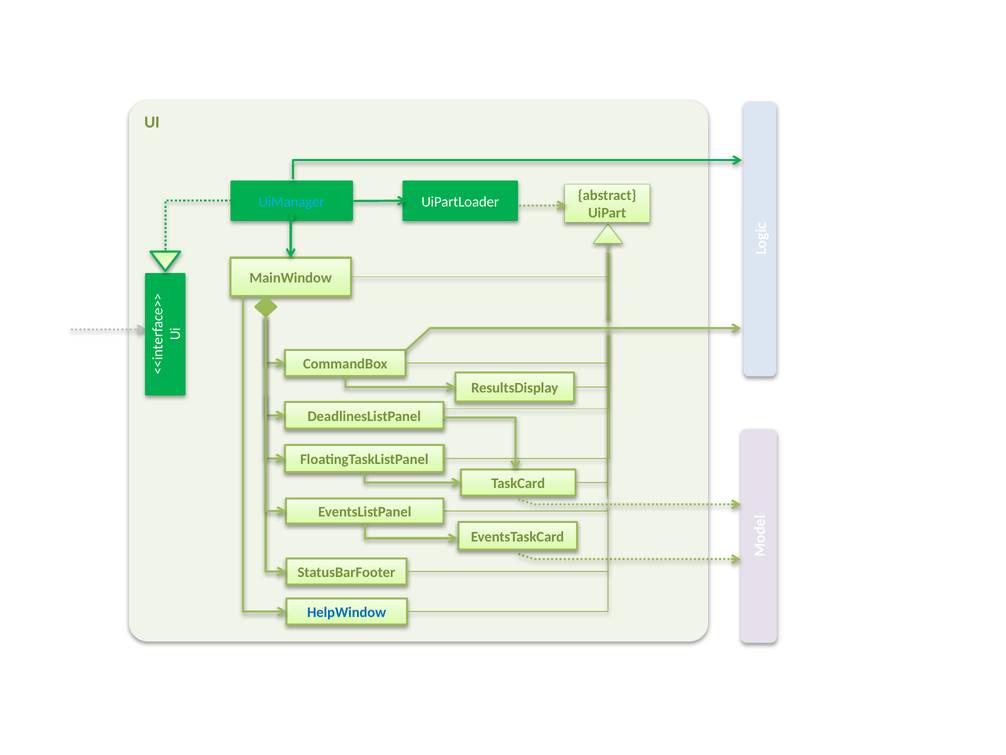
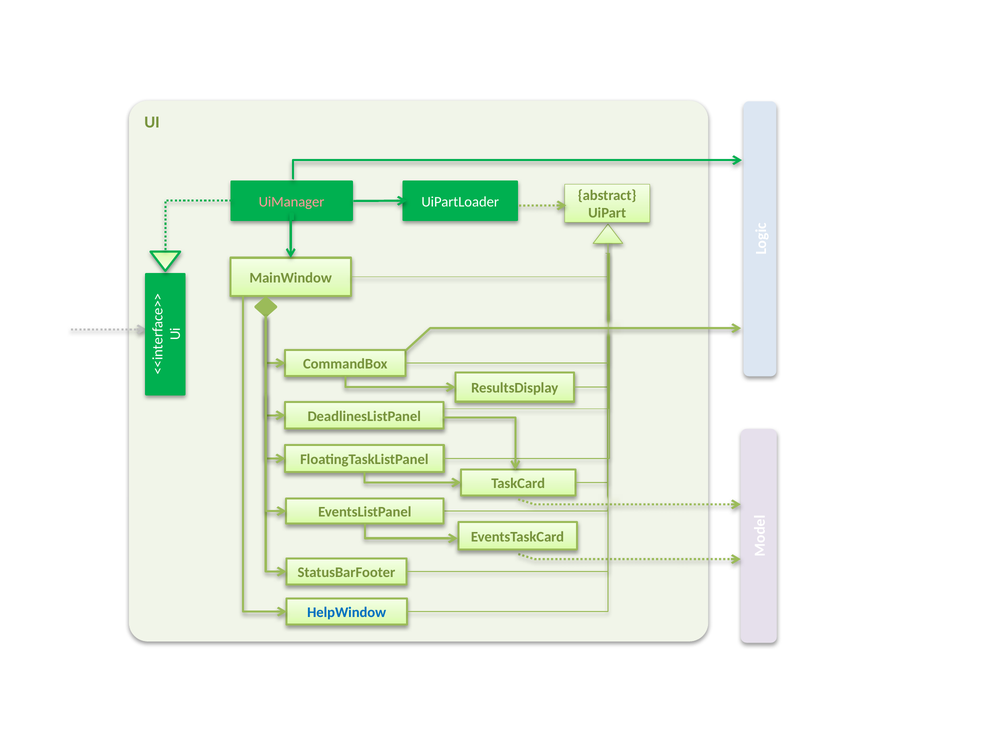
UiManager colour: light blue -> pink
